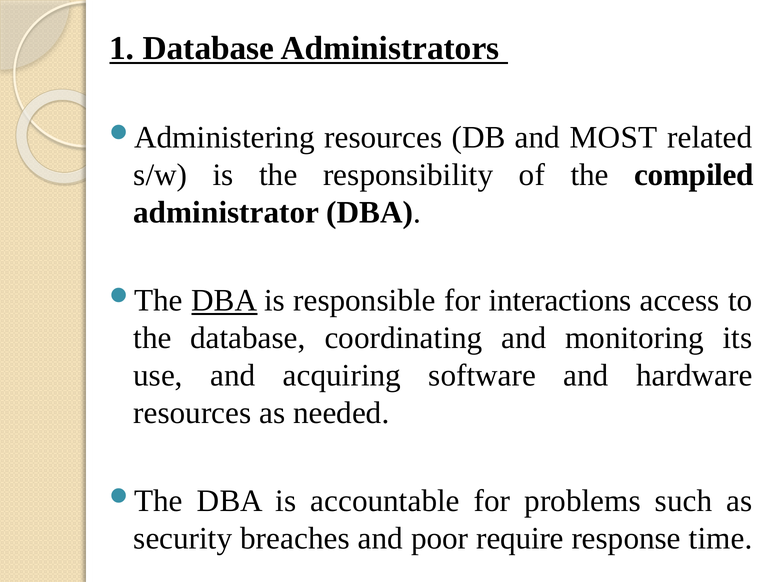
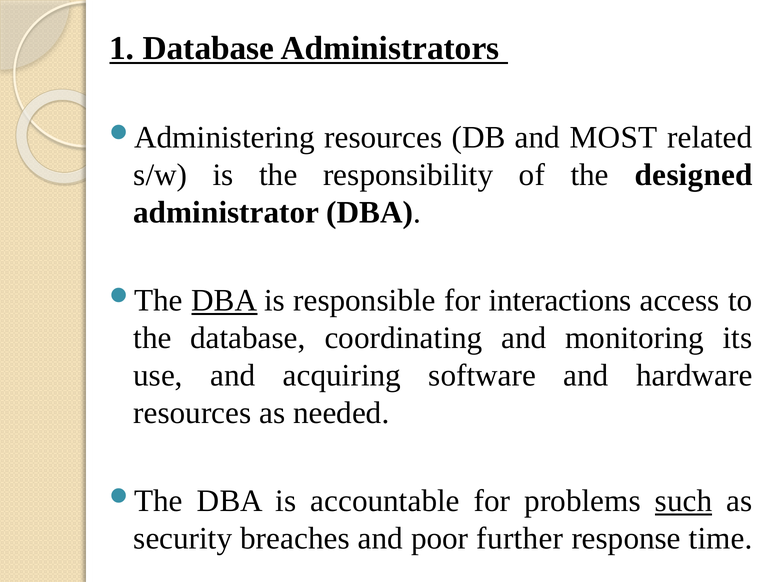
compiled: compiled -> designed
such underline: none -> present
require: require -> further
